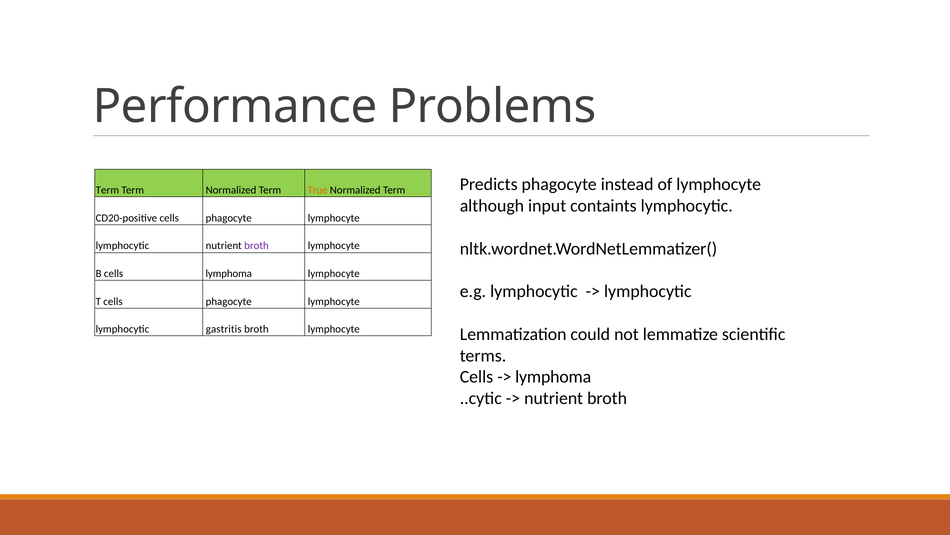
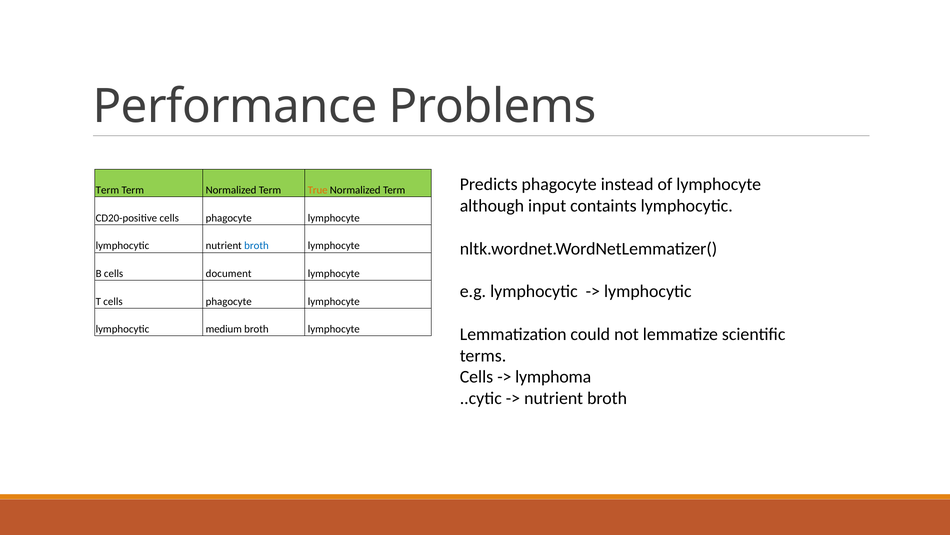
broth at (256, 246) colour: purple -> blue
cells lymphoma: lymphoma -> document
gastritis: gastritis -> medium
